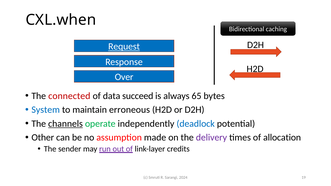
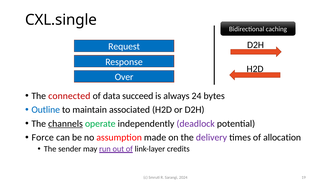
CXL.when: CXL.when -> CXL.single
Request underline: present -> none
65: 65 -> 24
System: System -> Outline
erroneous: erroneous -> associated
deadlock colour: blue -> purple
Other: Other -> Force
